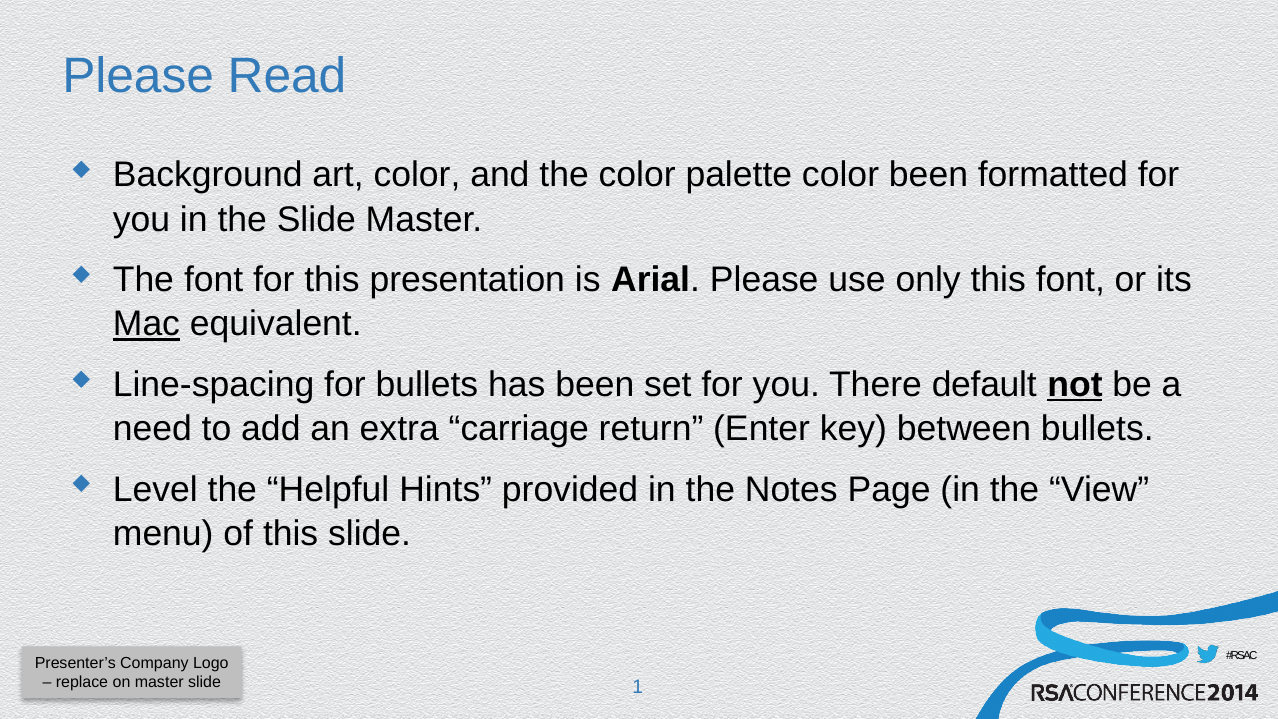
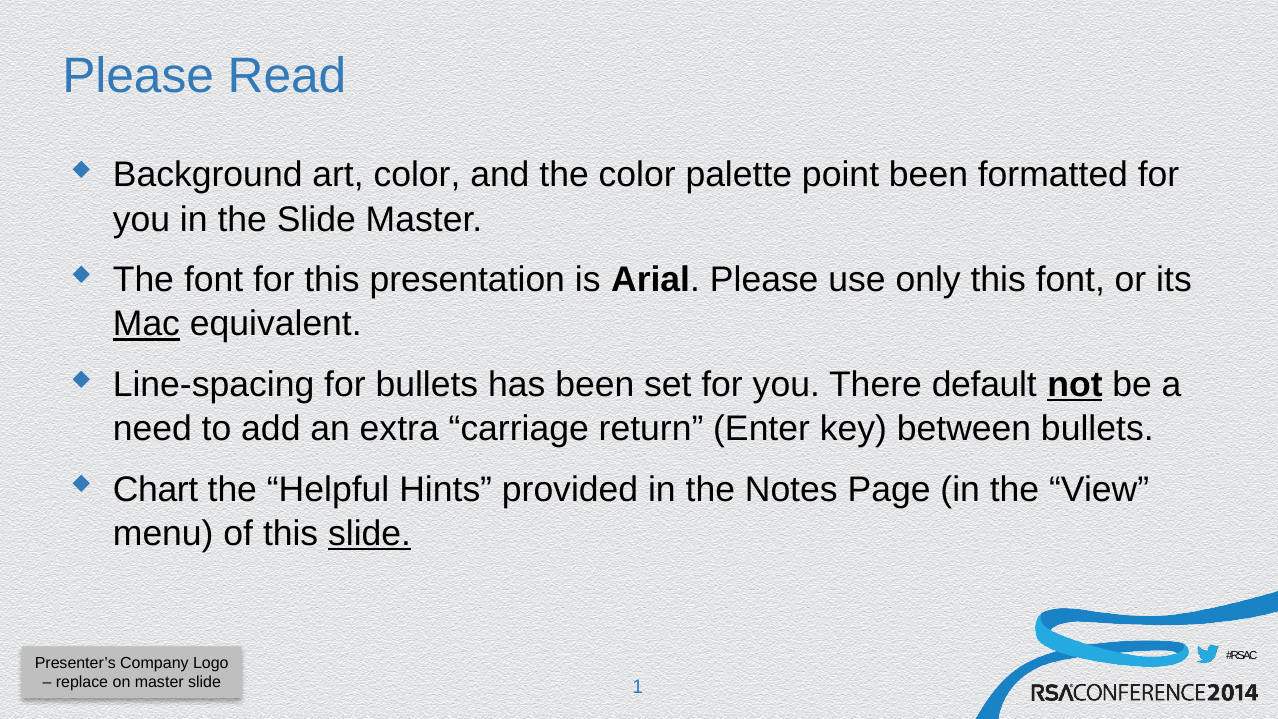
palette color: color -> point
Level: Level -> Chart
slide at (370, 534) underline: none -> present
